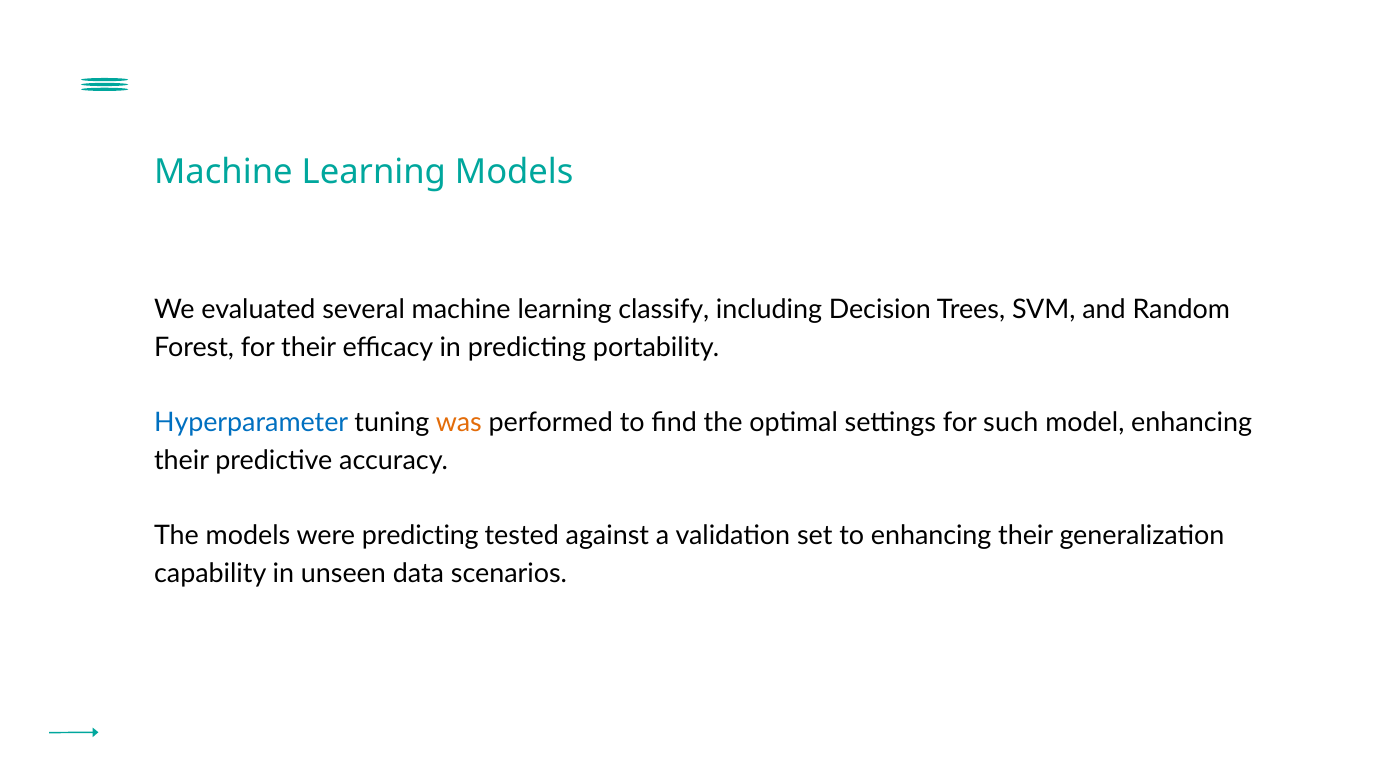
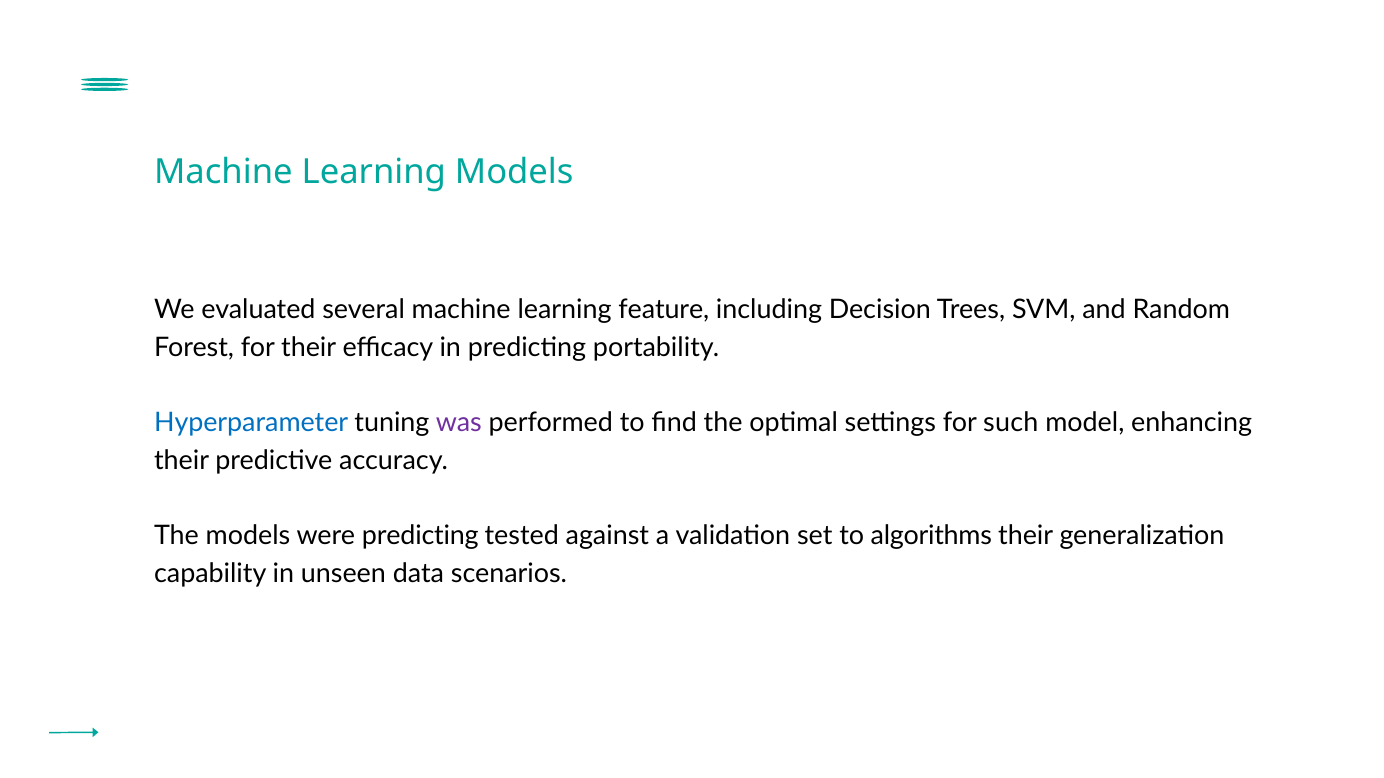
classify: classify -> feature
was colour: orange -> purple
to enhancing: enhancing -> algorithms
